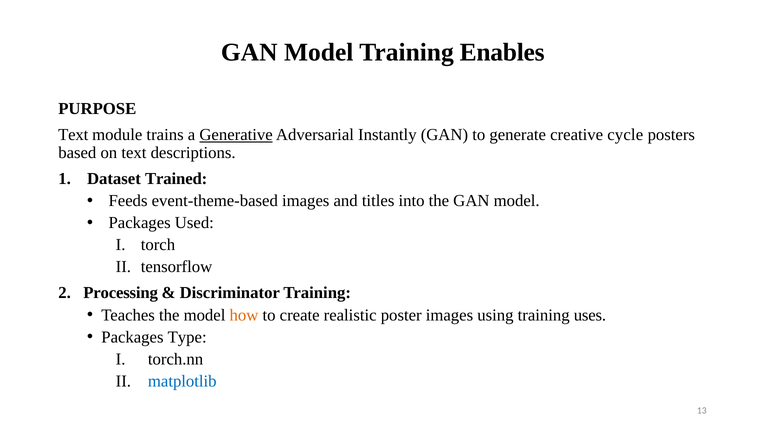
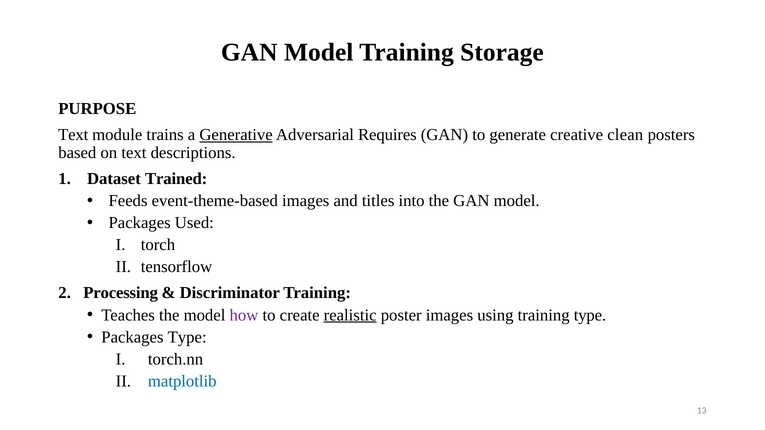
Enables: Enables -> Storage
Instantly: Instantly -> Requires
cycle: cycle -> clean
how colour: orange -> purple
realistic underline: none -> present
training uses: uses -> type
